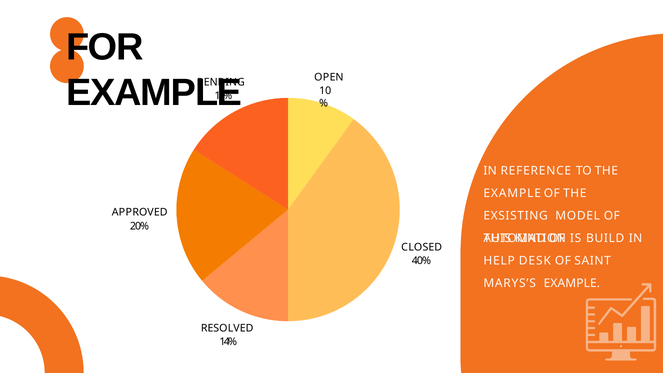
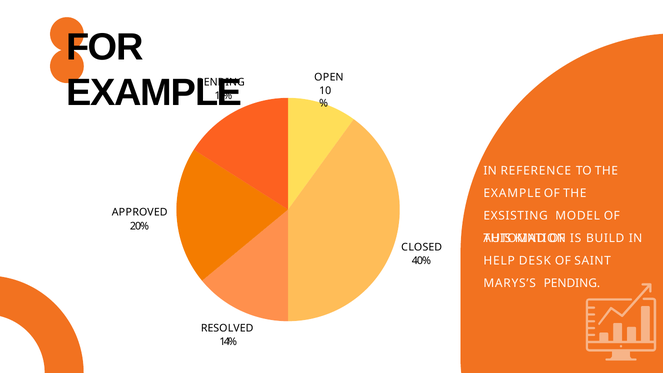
MARYS’S EXAMPLE: EXAMPLE -> PENDING
